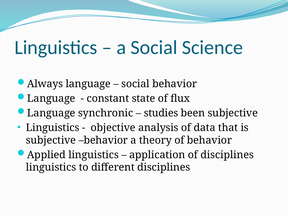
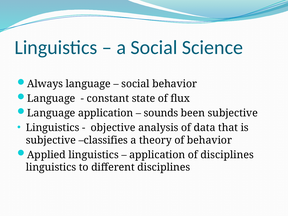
Language synchronic: synchronic -> application
studies: studies -> sounds
subjective behavior: behavior -> classifies
